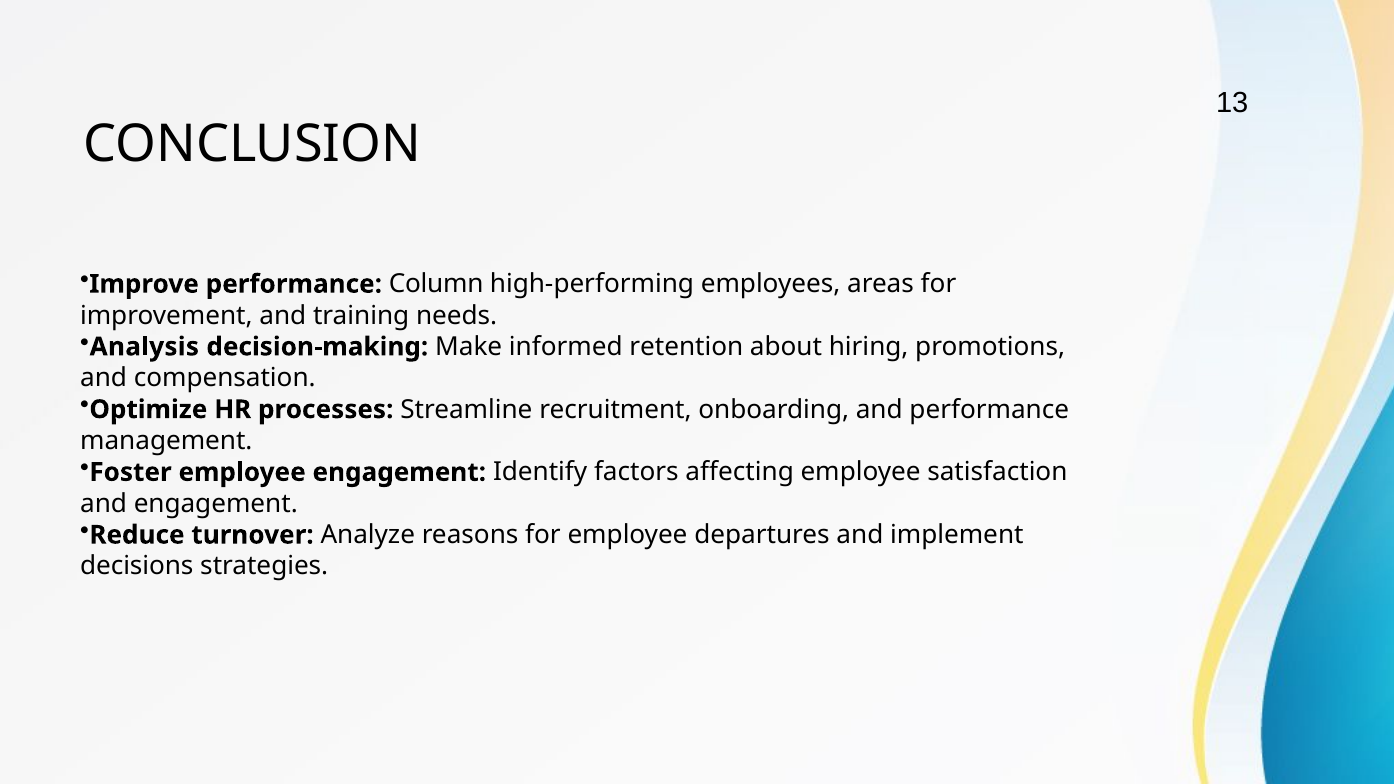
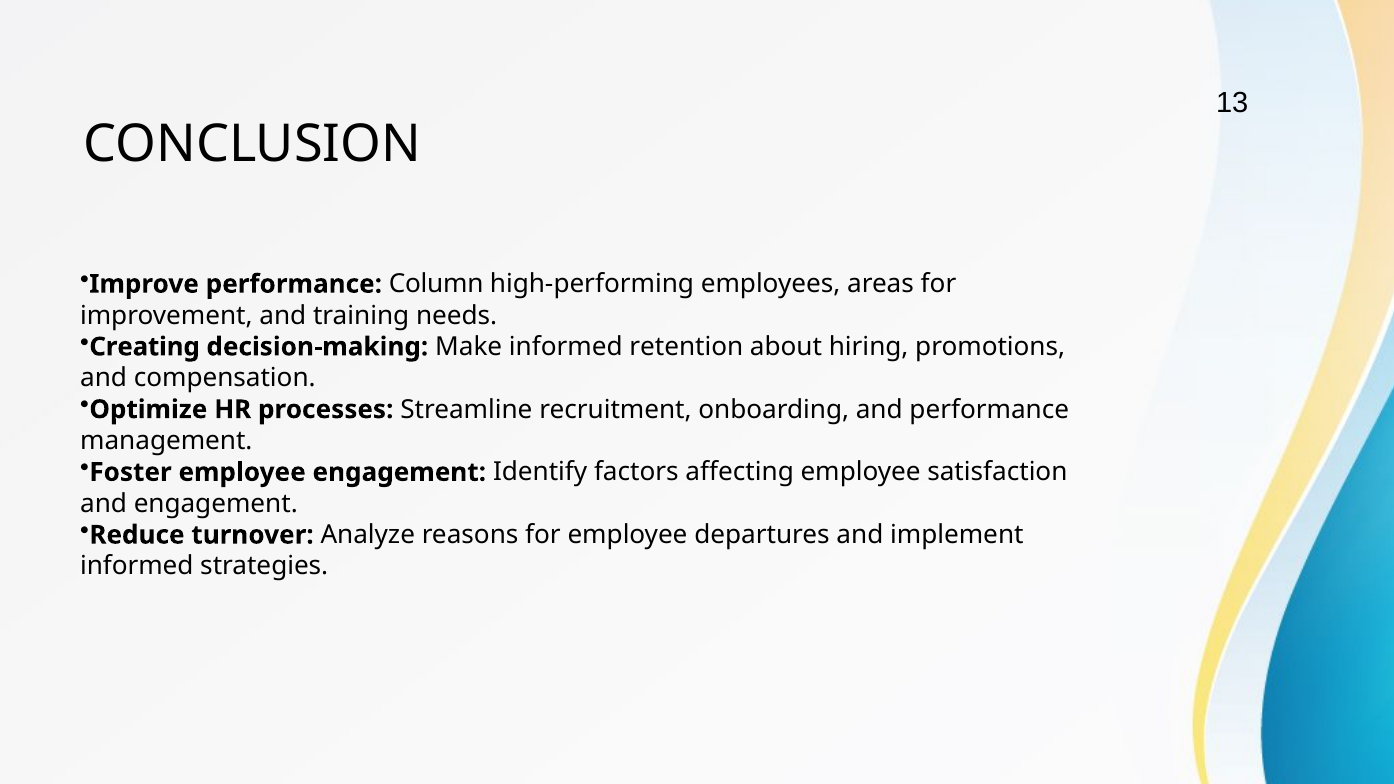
Analysis: Analysis -> Creating
decisions at (137, 566): decisions -> informed
